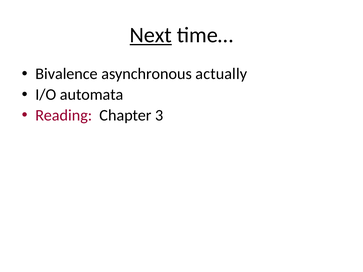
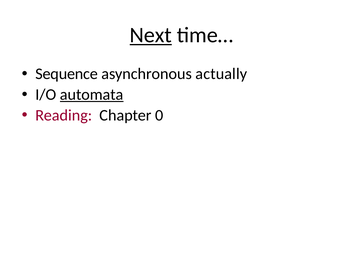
Bivalence: Bivalence -> Sequence
automata underline: none -> present
3: 3 -> 0
